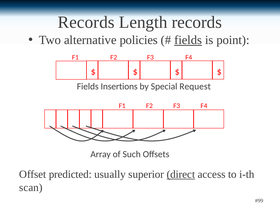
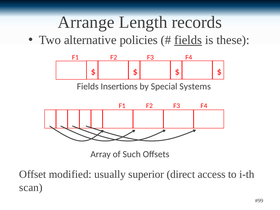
Records at (86, 22): Records -> Arrange
point: point -> these
Request: Request -> Systems
predicted: predicted -> modified
direct underline: present -> none
